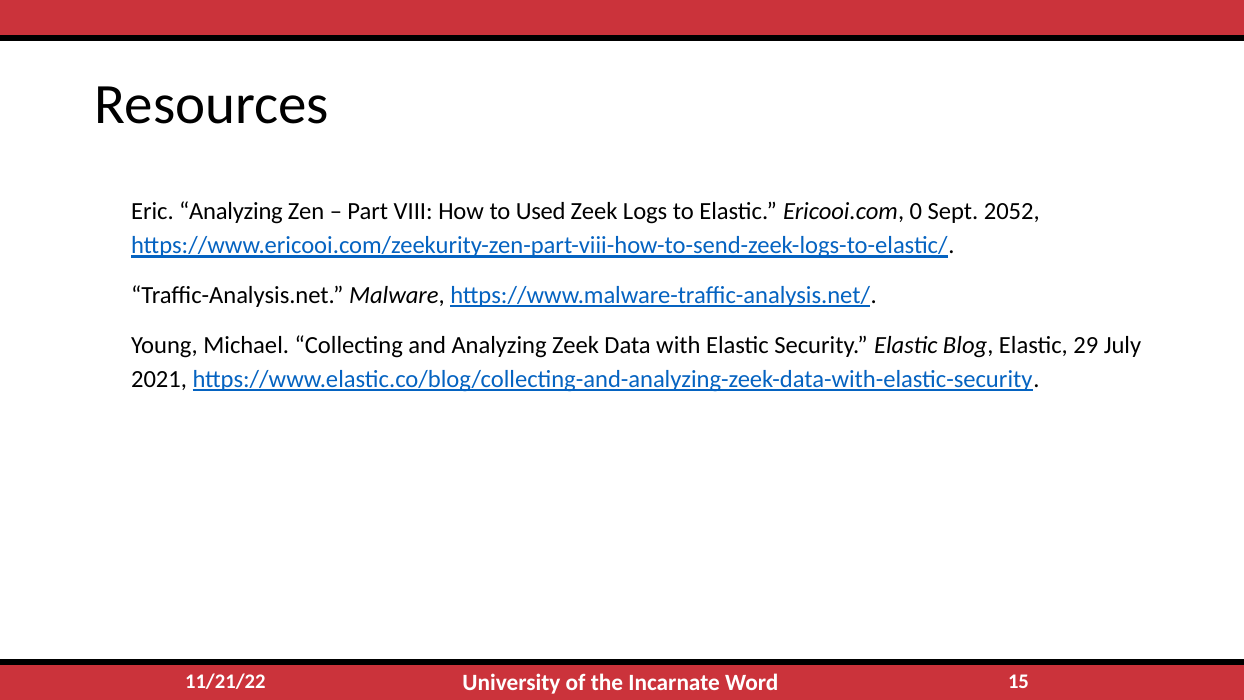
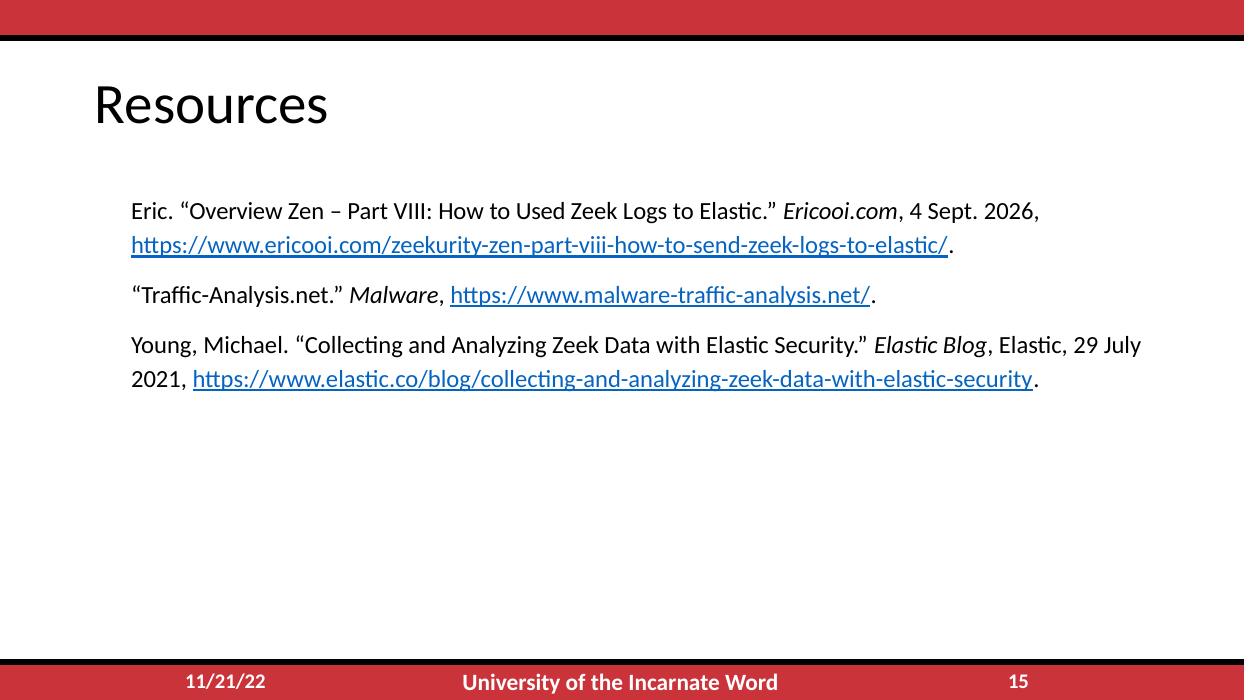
Eric Analyzing: Analyzing -> Overview
0: 0 -> 4
2052: 2052 -> 2026
